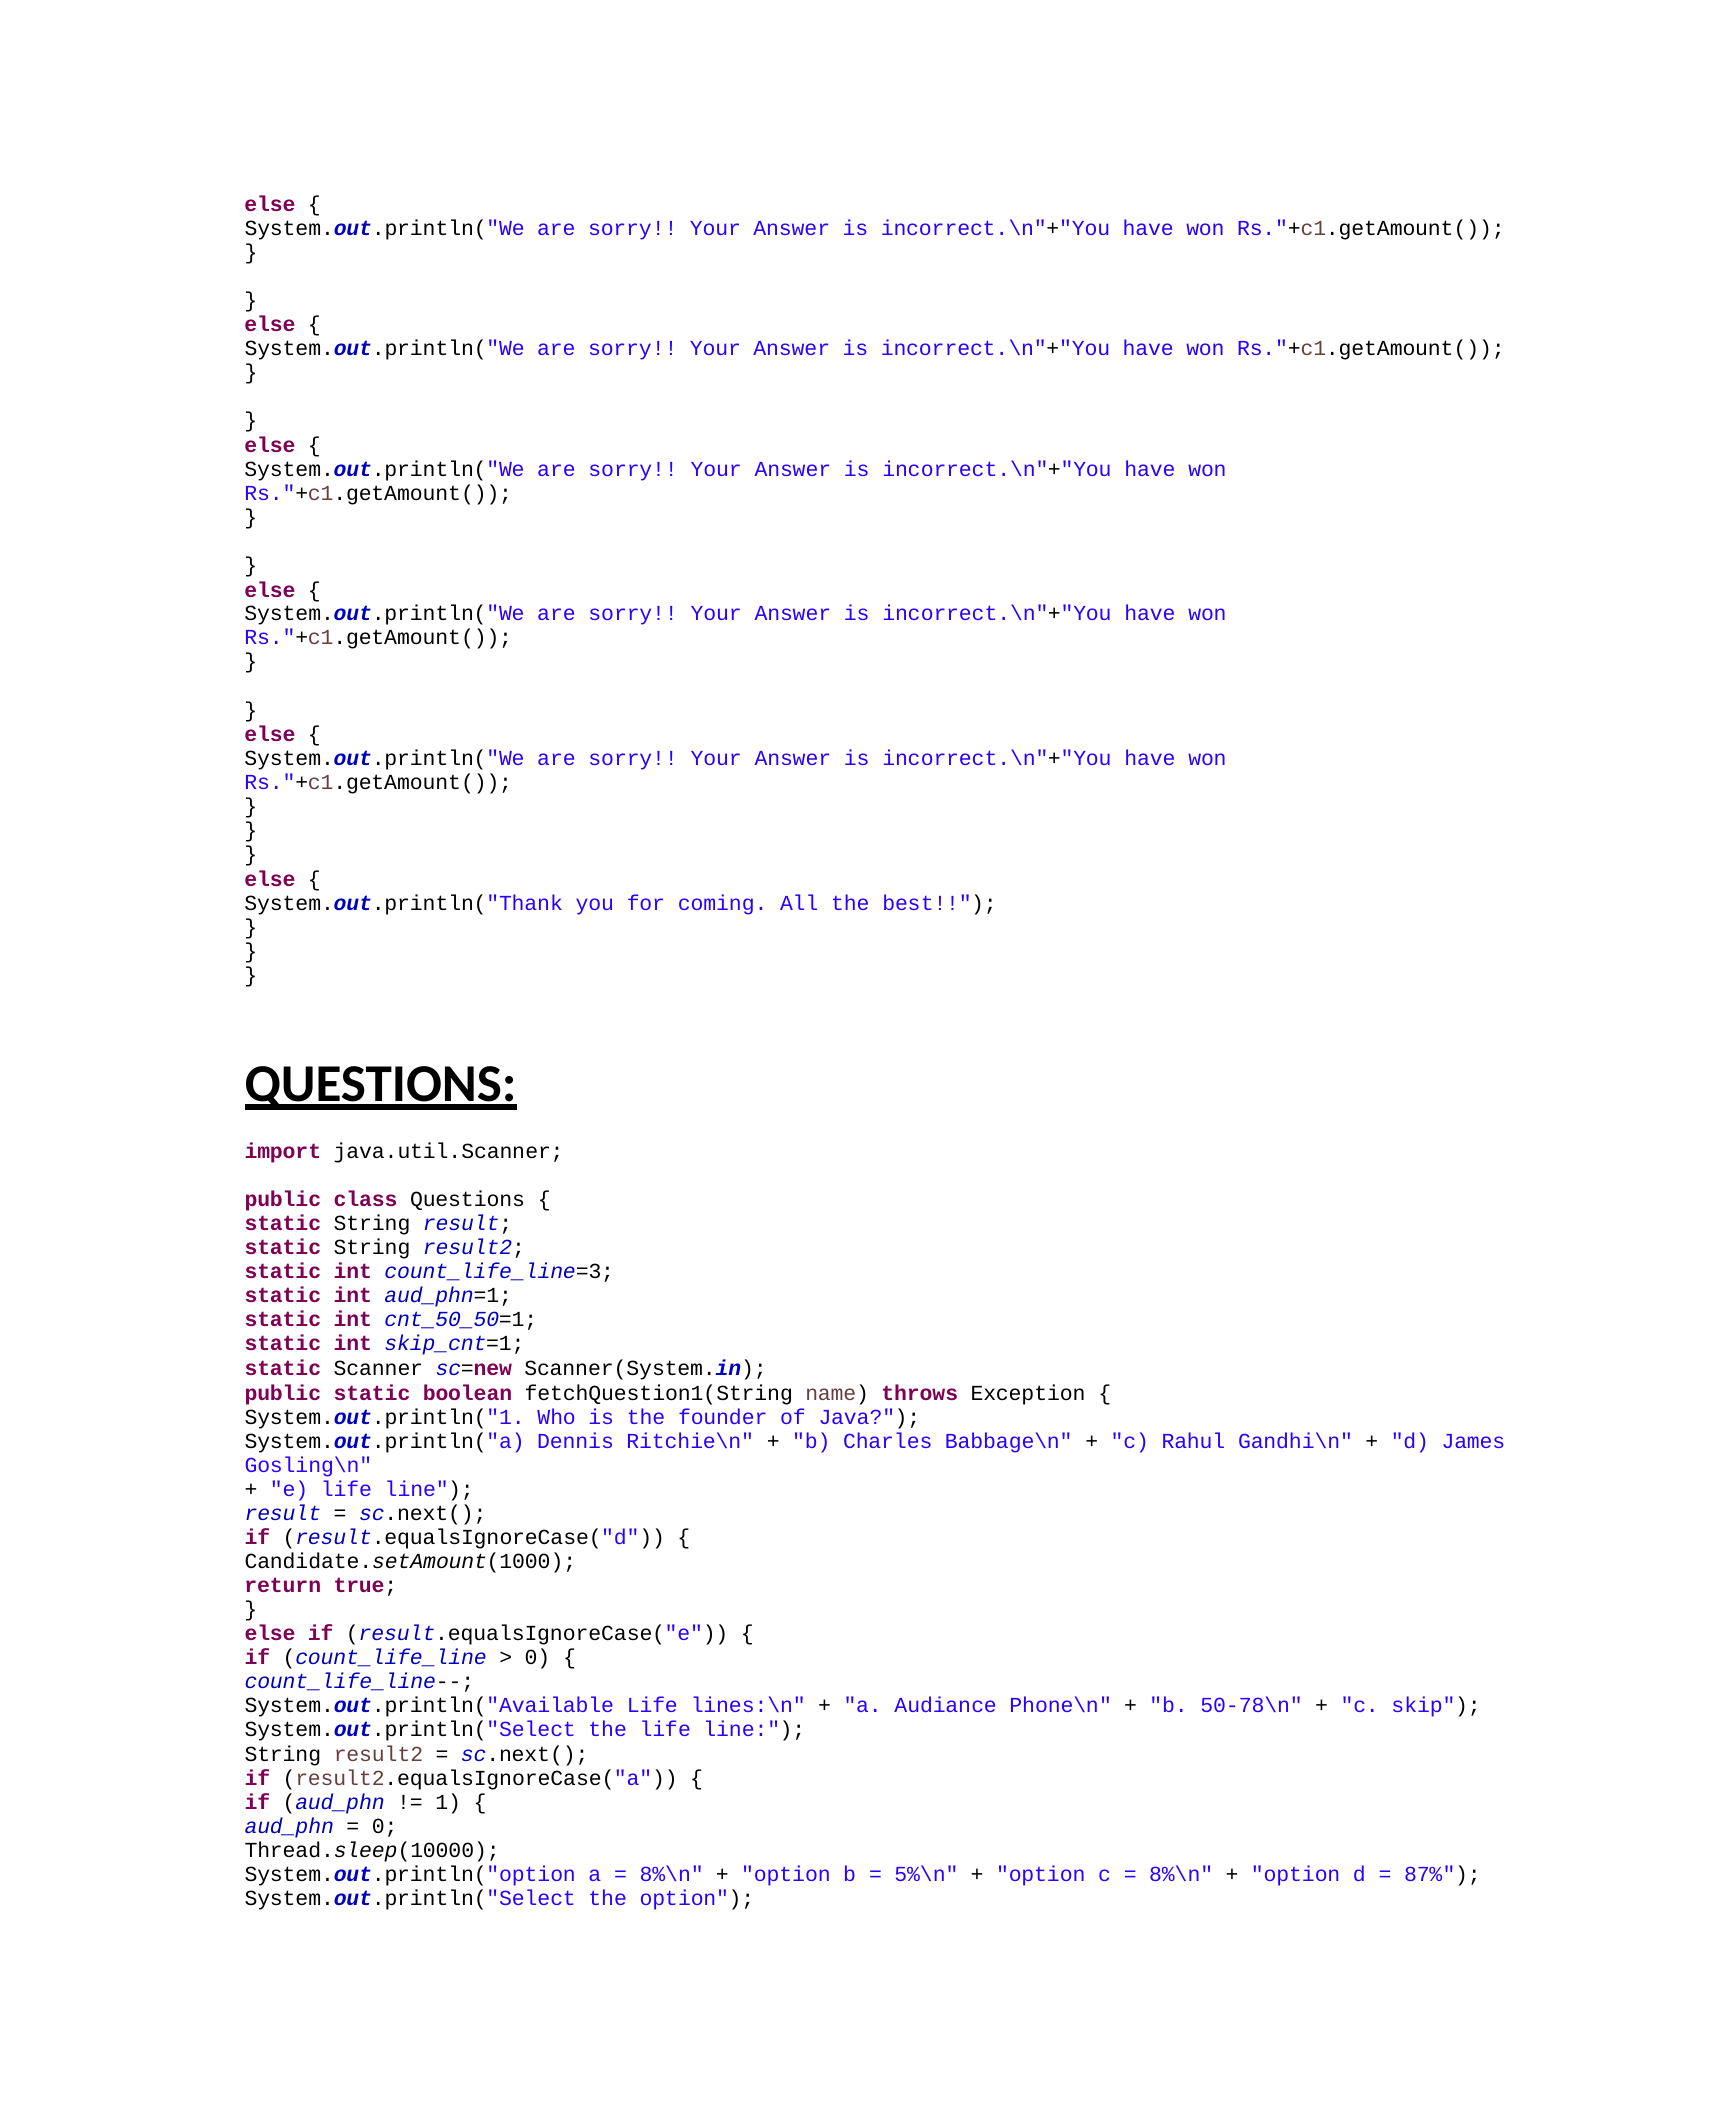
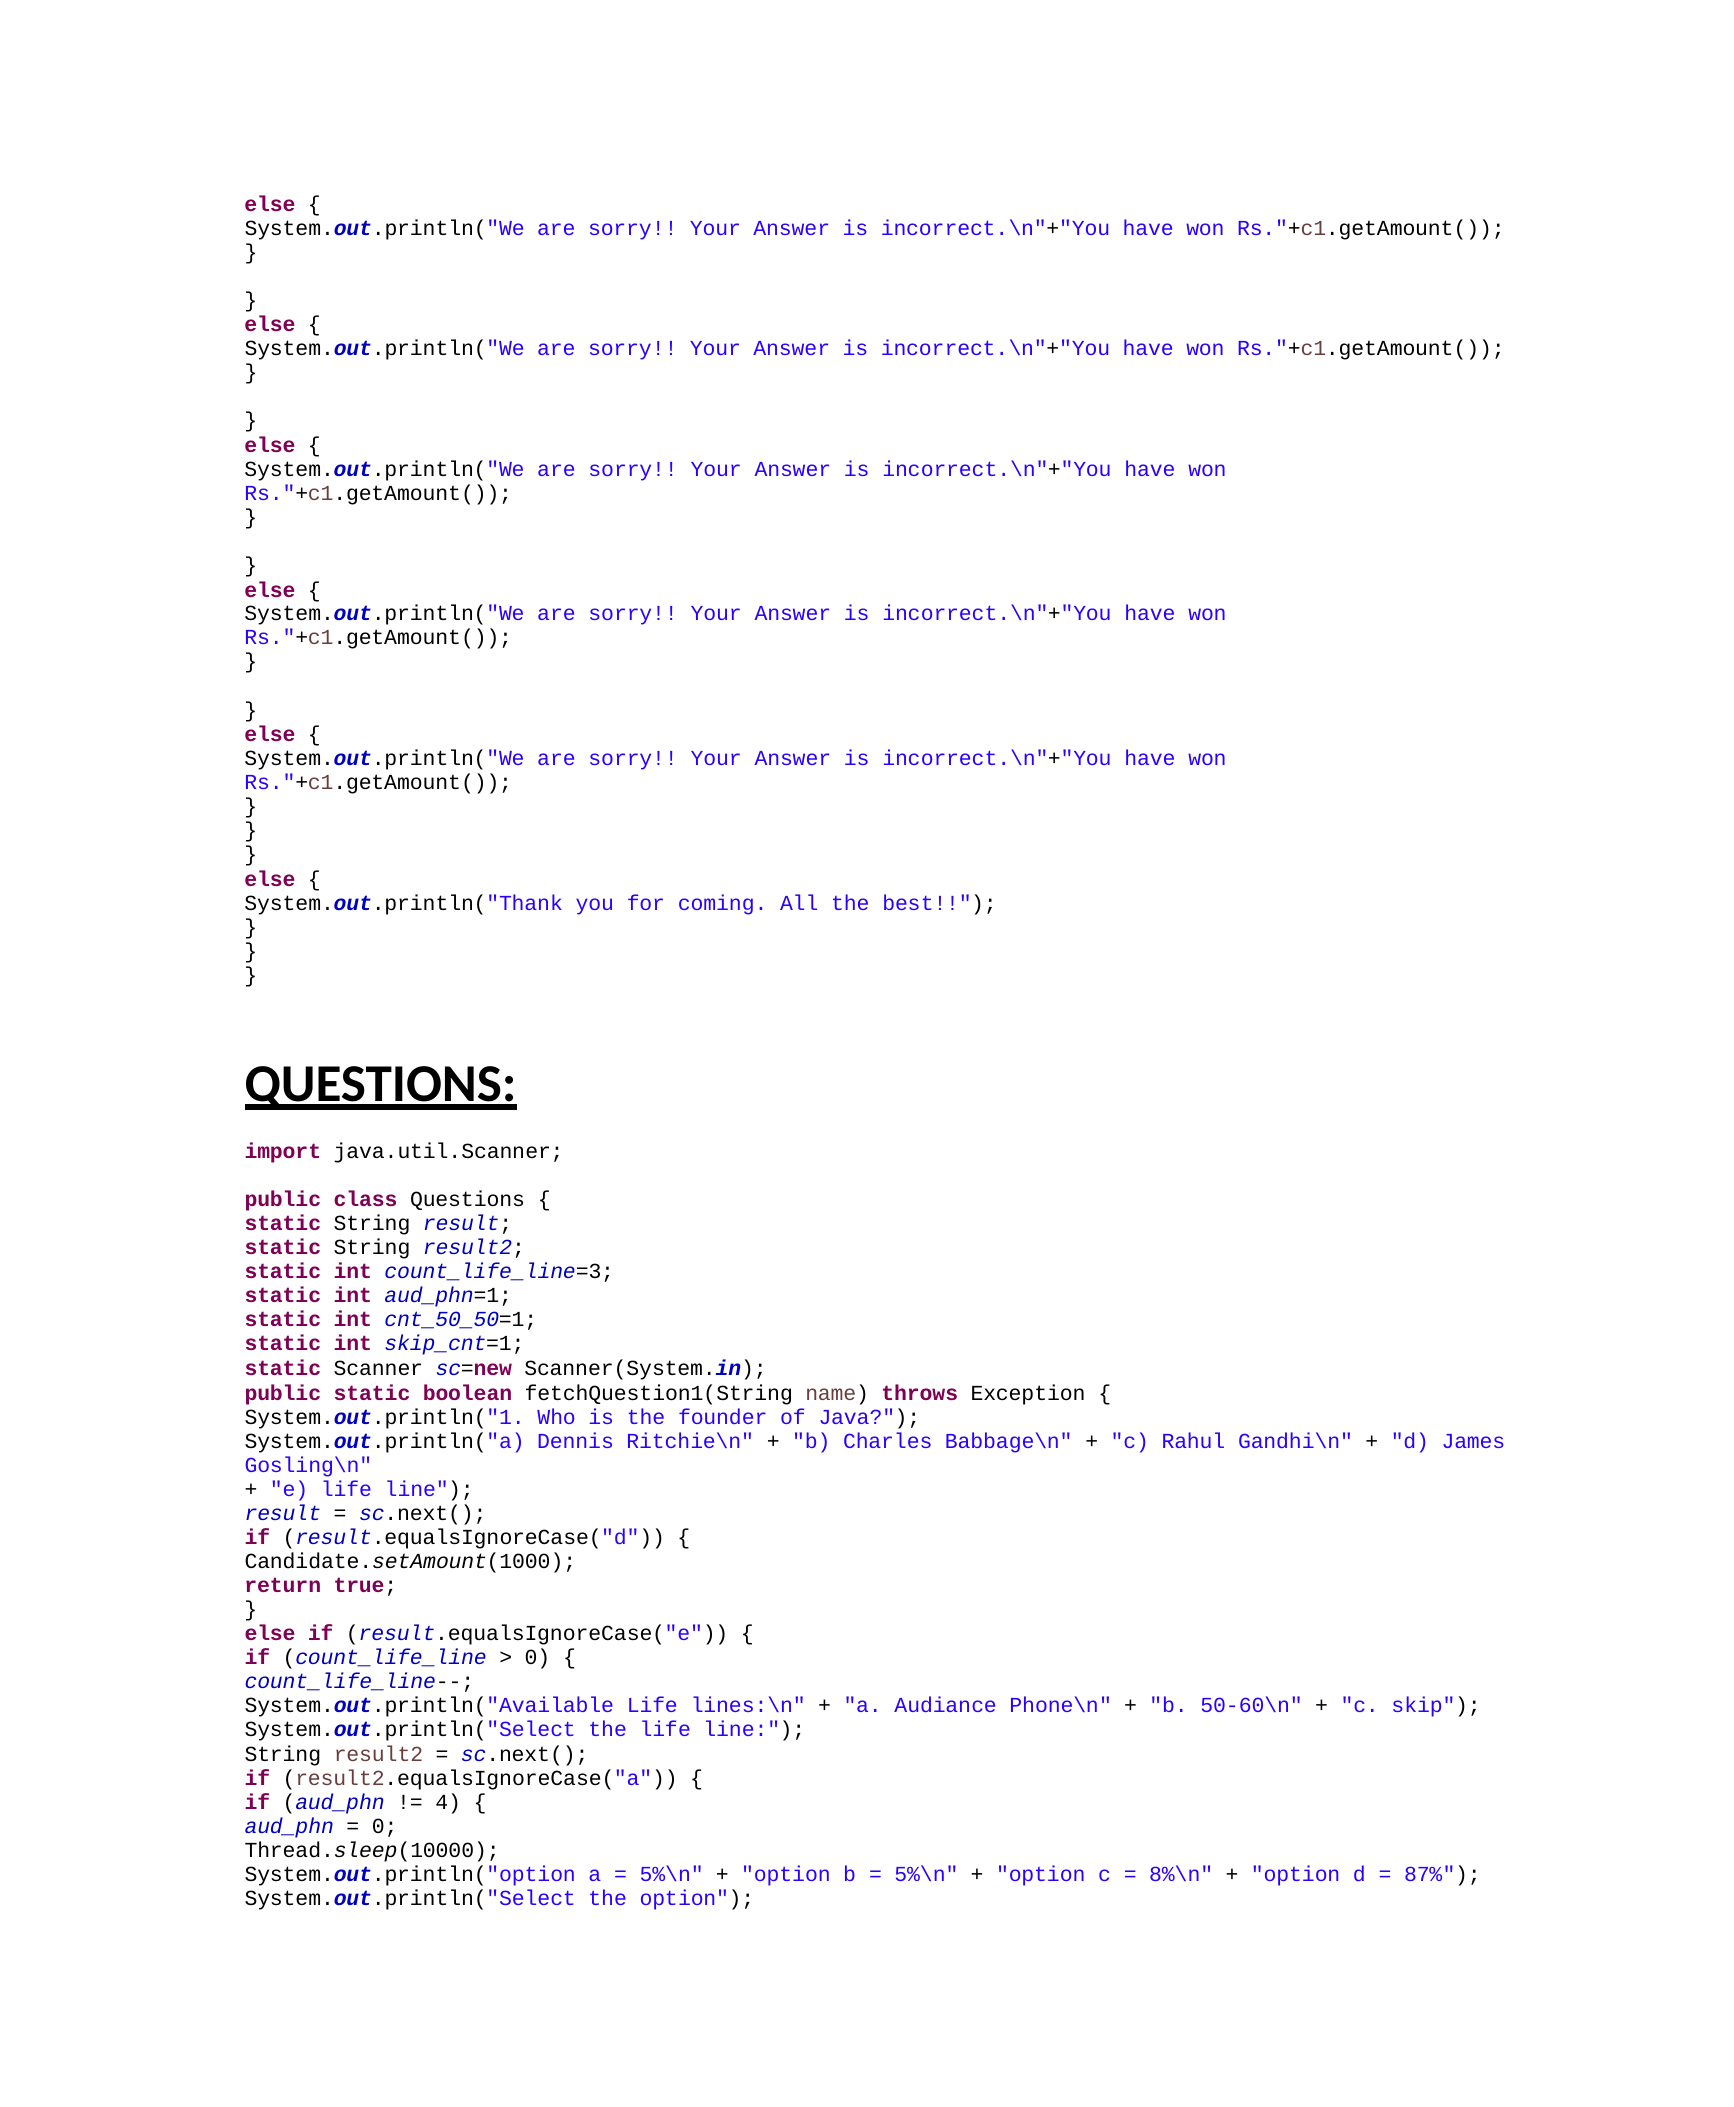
50-78\n: 50-78\n -> 50-60\n
1: 1 -> 4
8%\n at (672, 1874): 8%\n -> 5%\n
